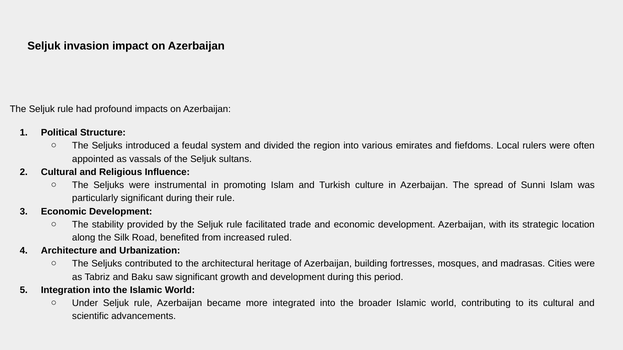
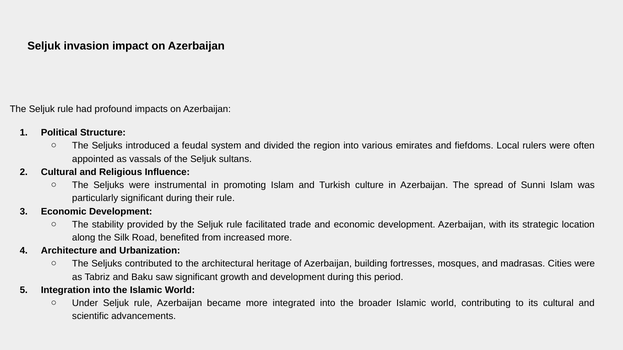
increased ruled: ruled -> more
